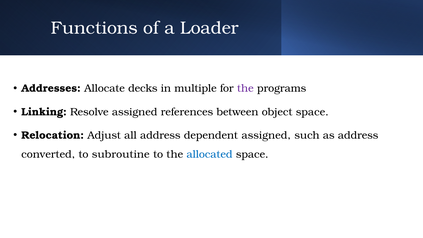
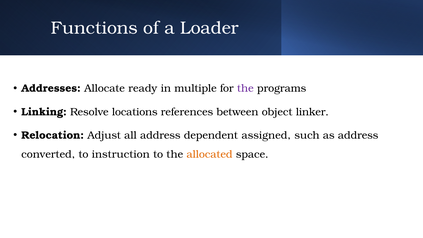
decks: decks -> ready
Resolve assigned: assigned -> locations
object space: space -> linker
subroutine: subroutine -> instruction
allocated colour: blue -> orange
